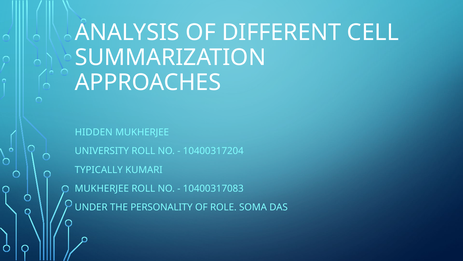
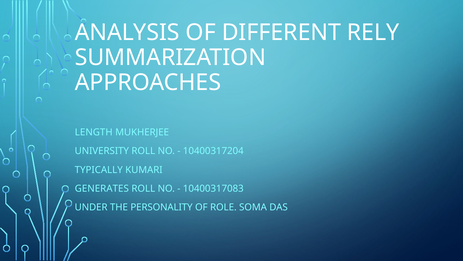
CELL: CELL -> RELY
HIDDEN: HIDDEN -> LENGTH
MUKHERJEE at (102, 188): MUKHERJEE -> GENERATES
